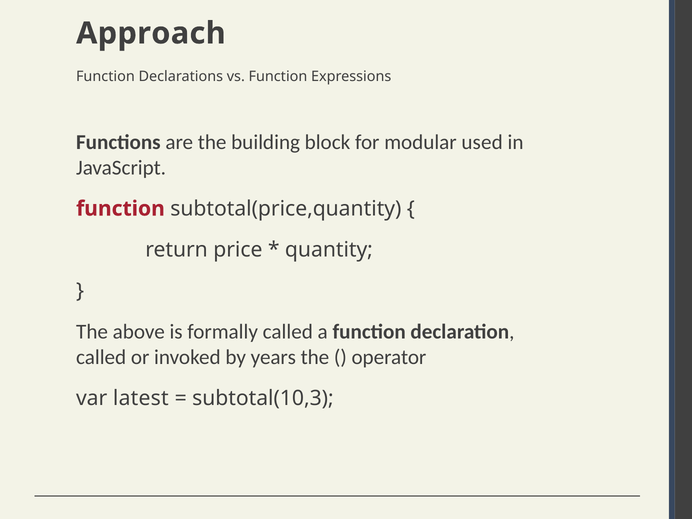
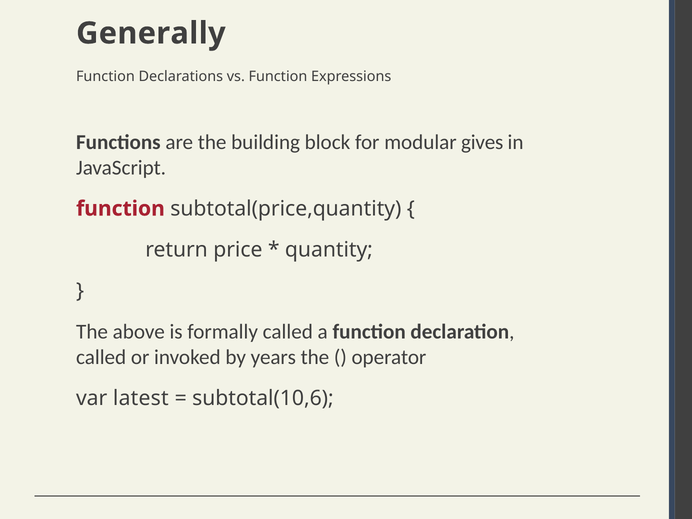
Approach: Approach -> Generally
used: used -> gives
subtotal(10,3: subtotal(10,3 -> subtotal(10,6
